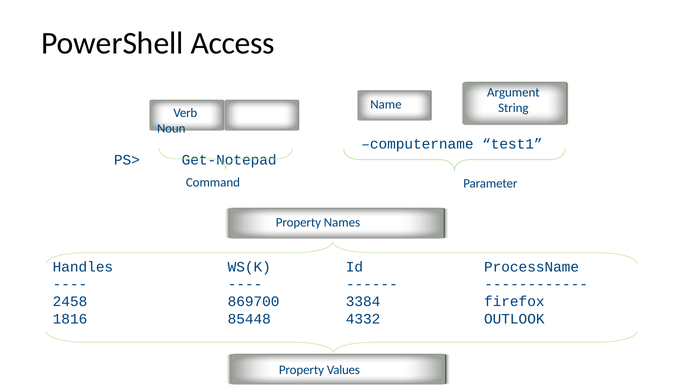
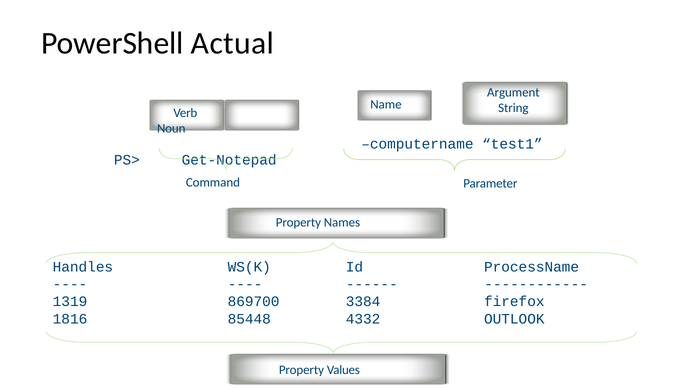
Access: Access -> Actual
2458: 2458 -> 1319
